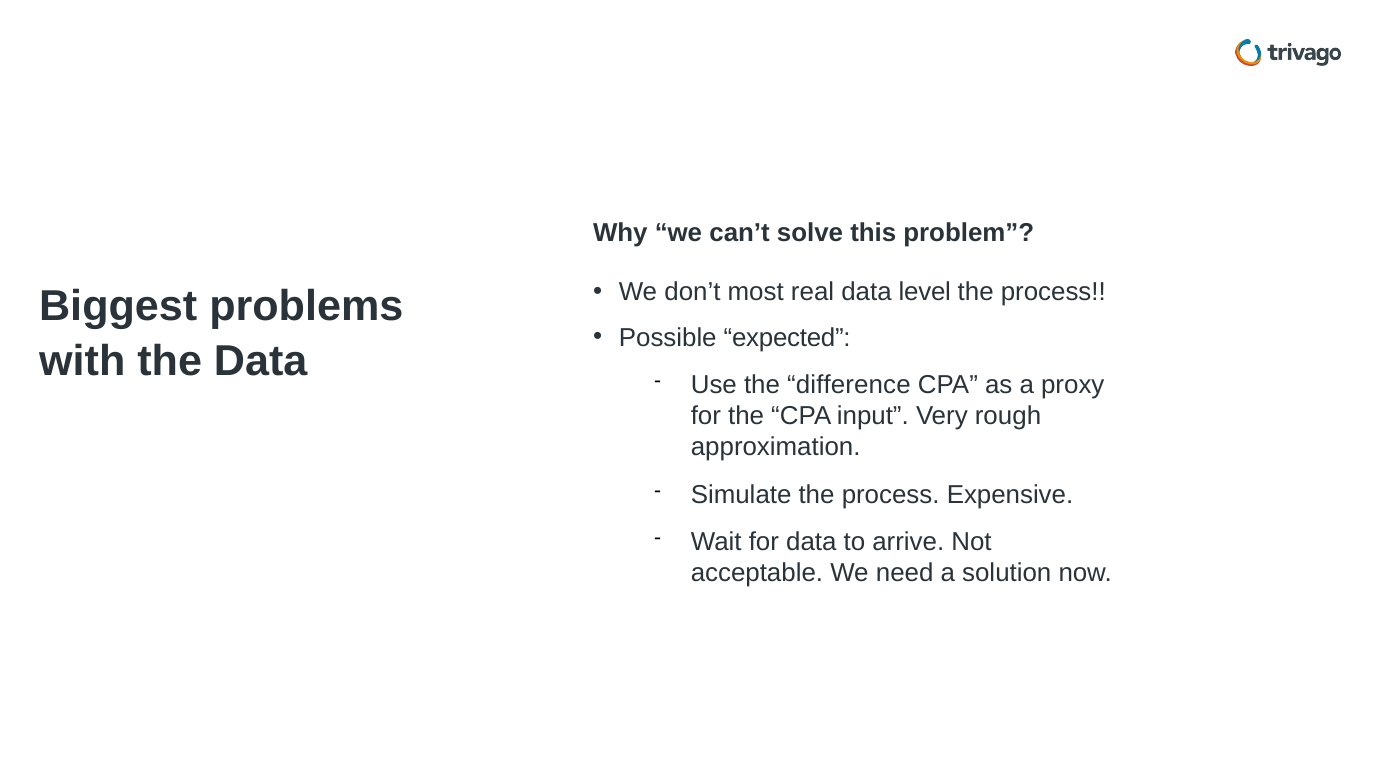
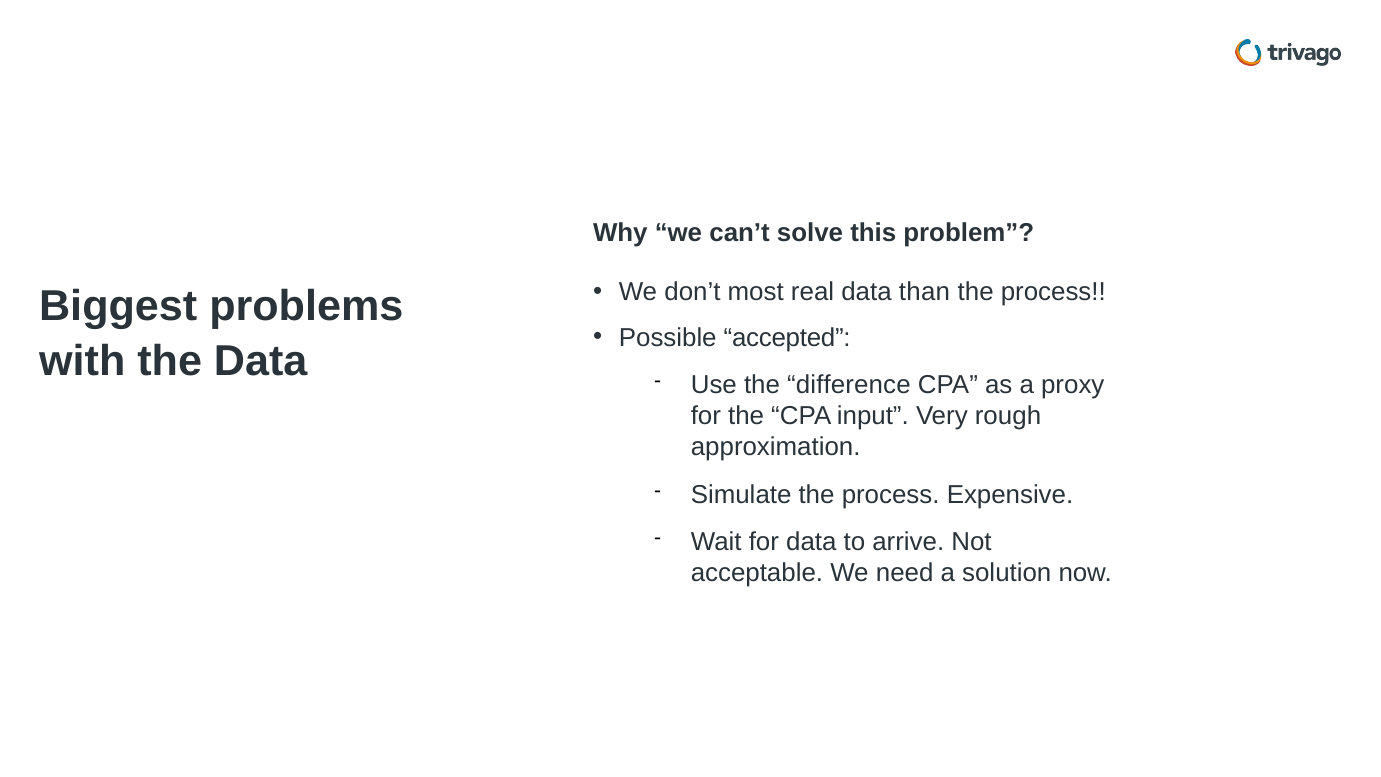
level: level -> than
expected: expected -> accepted
